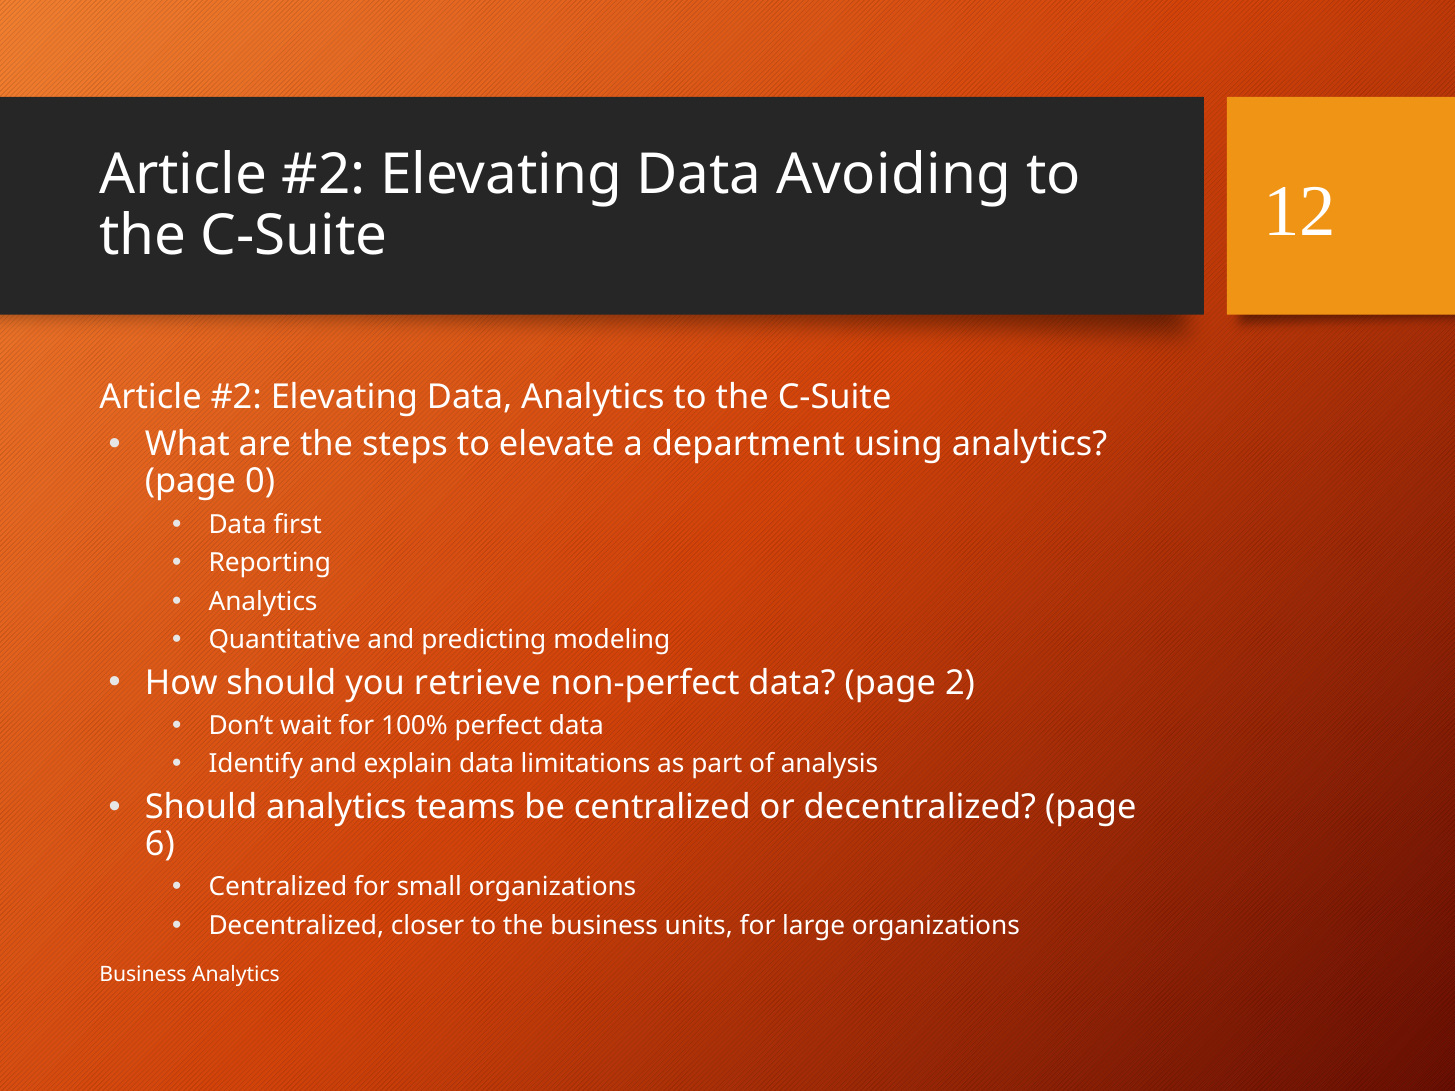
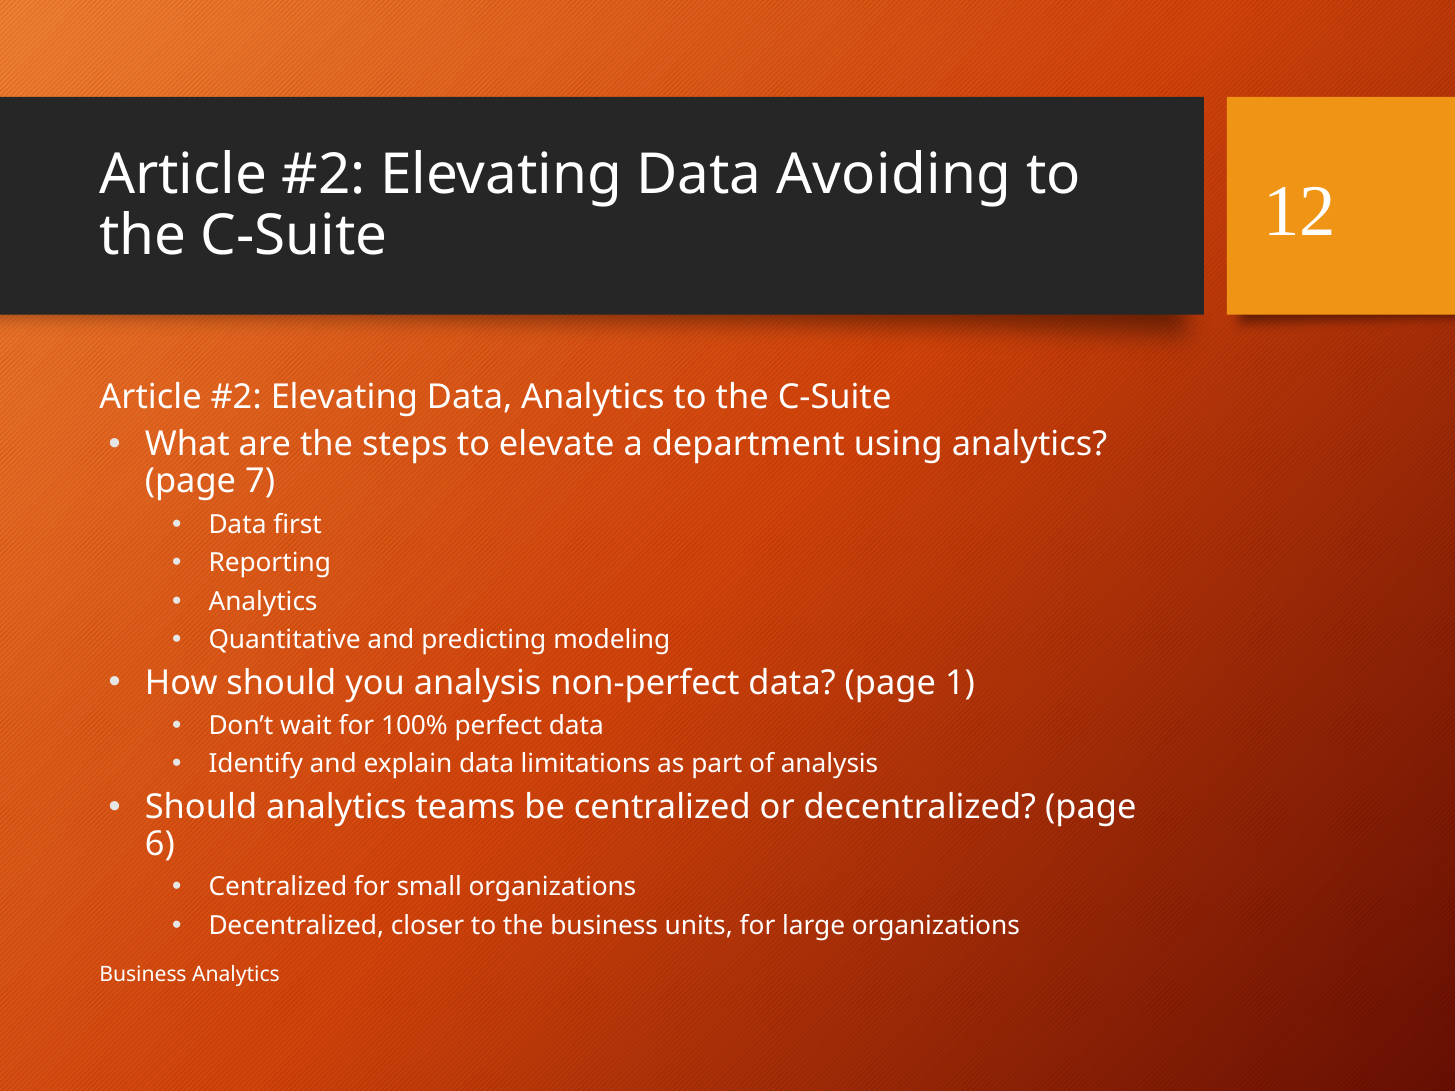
0: 0 -> 7
you retrieve: retrieve -> analysis
2: 2 -> 1
